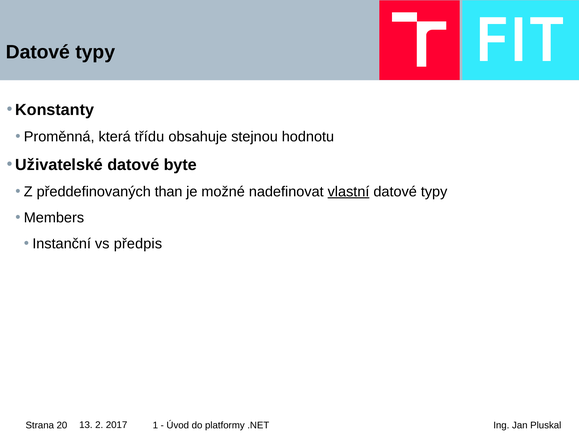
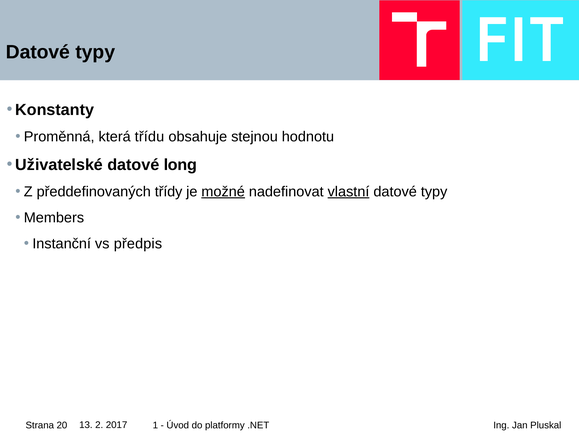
byte: byte -> long
than: than -> třídy
možné underline: none -> present
